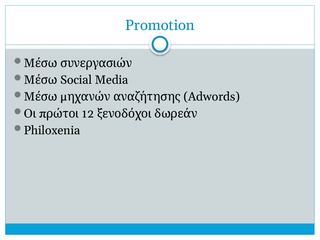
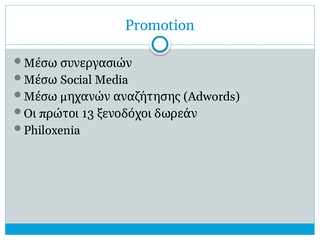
12: 12 -> 13
